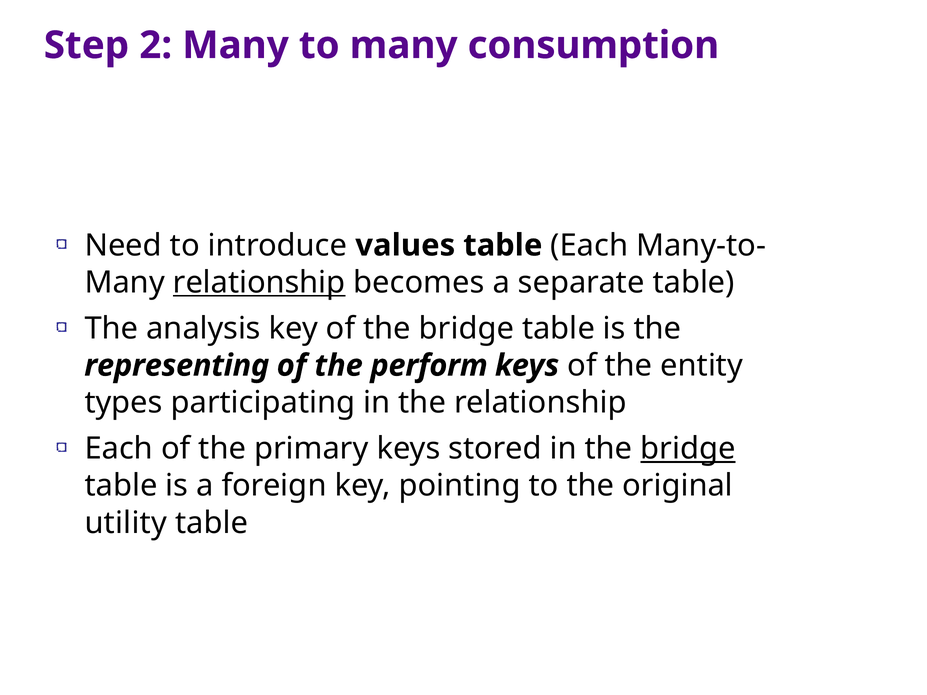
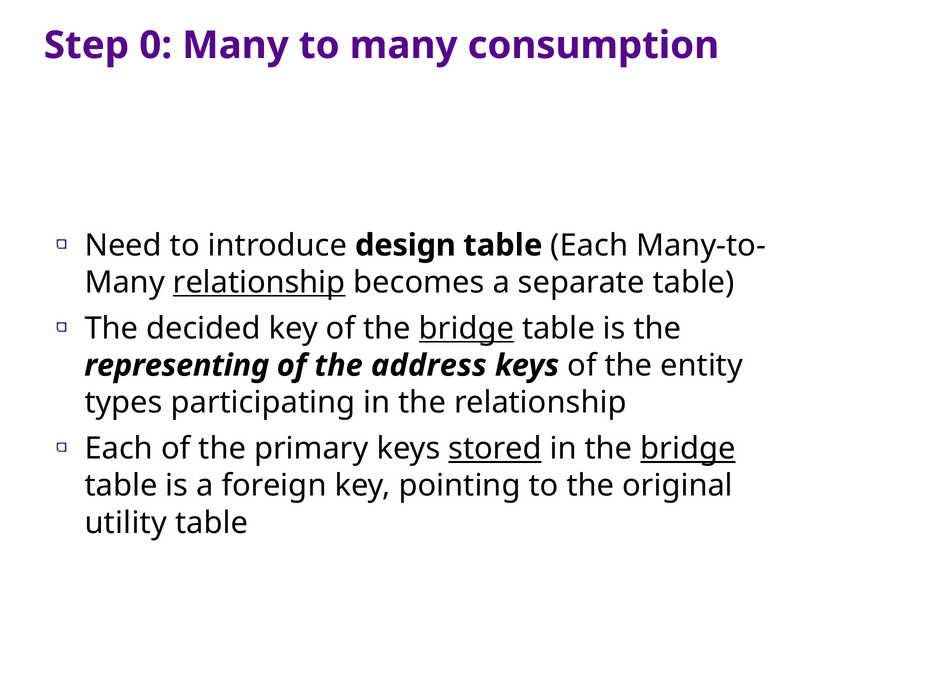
2: 2 -> 0
values: values -> design
analysis: analysis -> decided
bridge at (466, 329) underline: none -> present
perform: perform -> address
stored underline: none -> present
